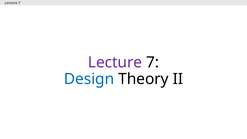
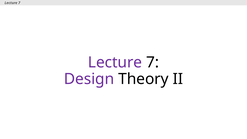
Design colour: blue -> purple
